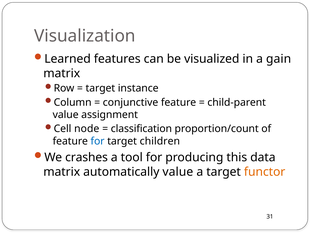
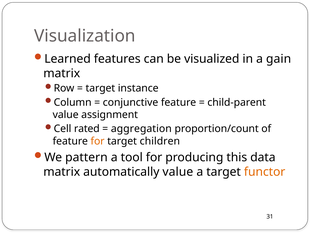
node: node -> rated
classification: classification -> aggregation
for at (98, 141) colour: blue -> orange
crashes: crashes -> pattern
